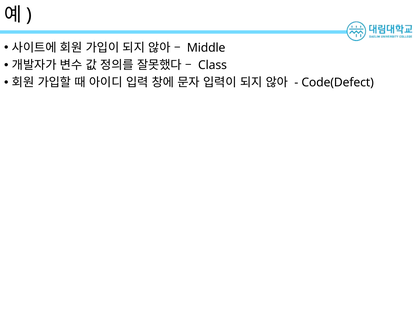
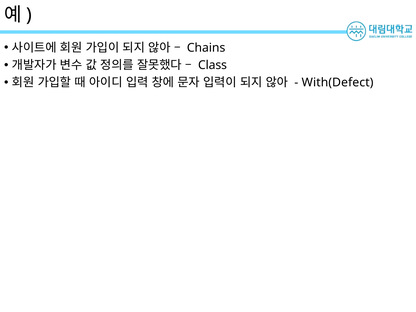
Middle: Middle -> Chains
Code(Defect: Code(Defect -> With(Defect
